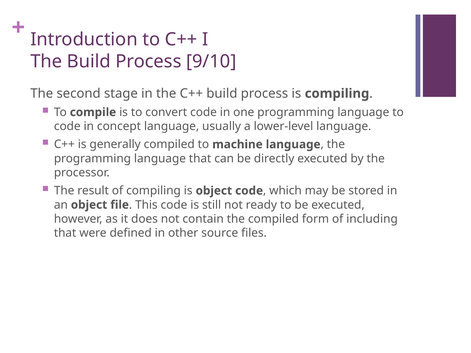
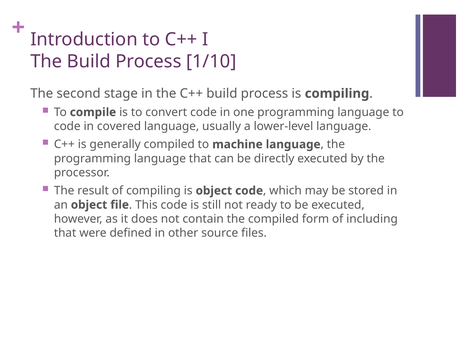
9/10: 9/10 -> 1/10
concept: concept -> covered
